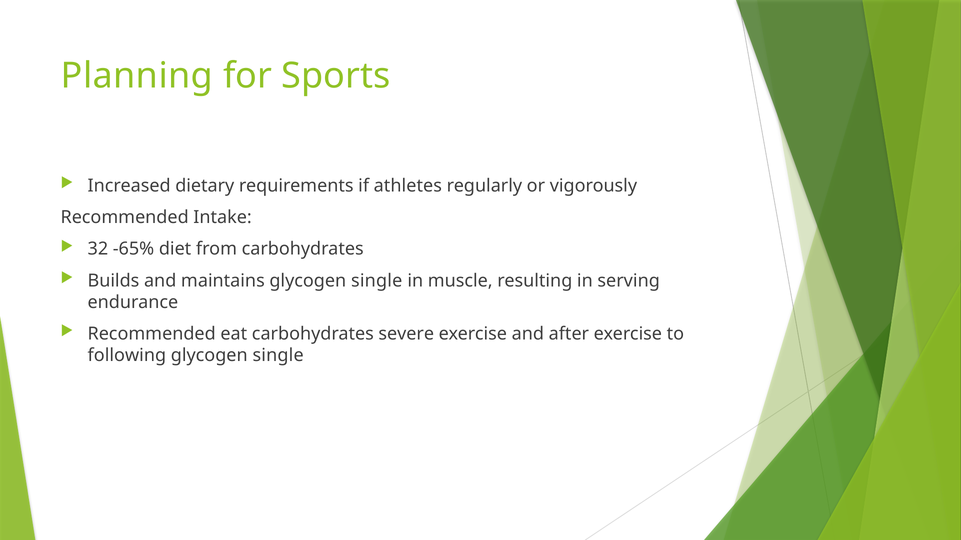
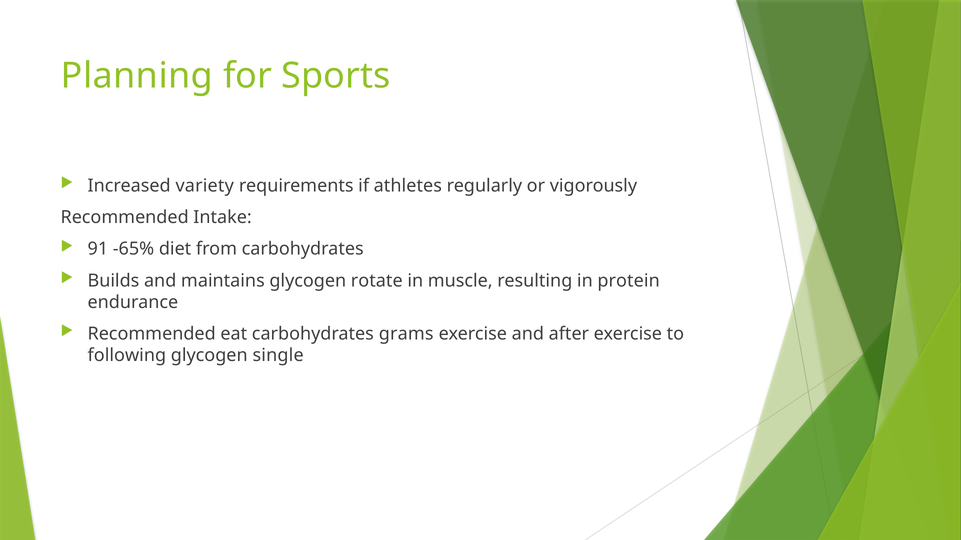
dietary: dietary -> variety
32: 32 -> 91
maintains glycogen single: single -> rotate
serving: serving -> protein
severe: severe -> grams
